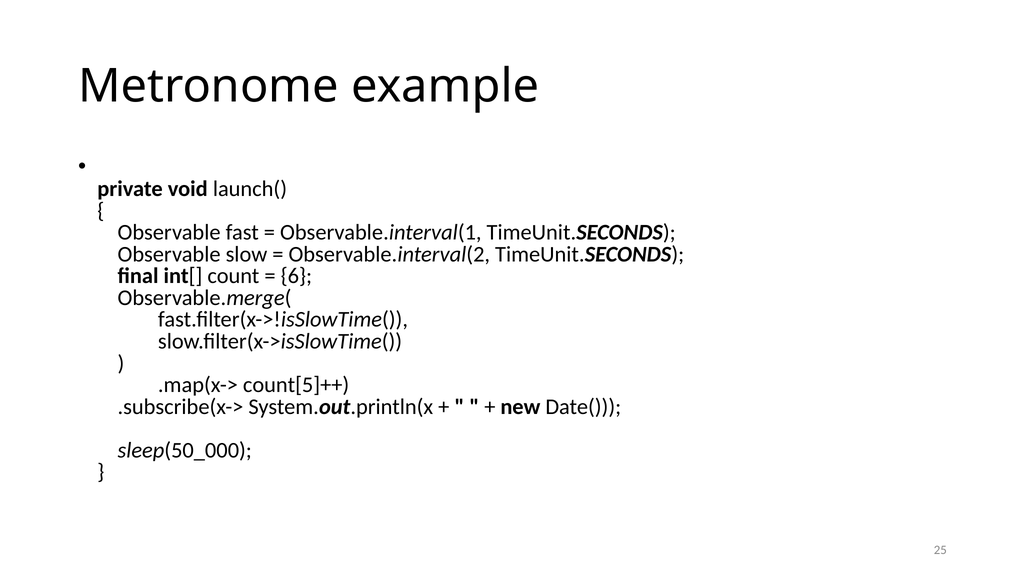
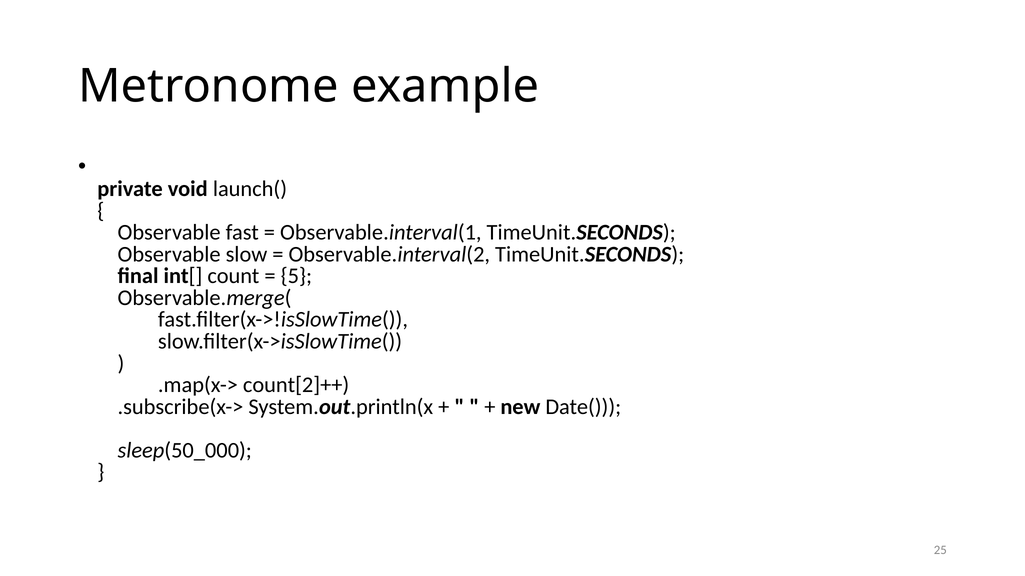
6: 6 -> 5
count[5]++: count[5]++ -> count[2]++
